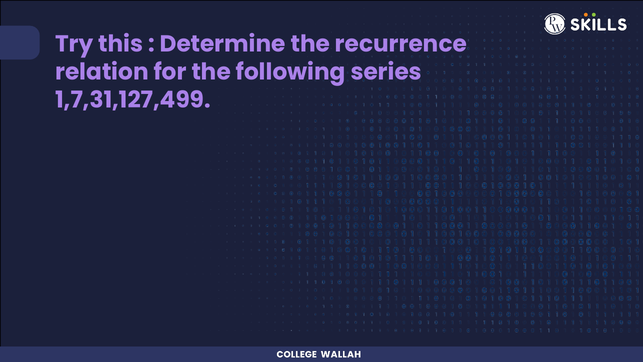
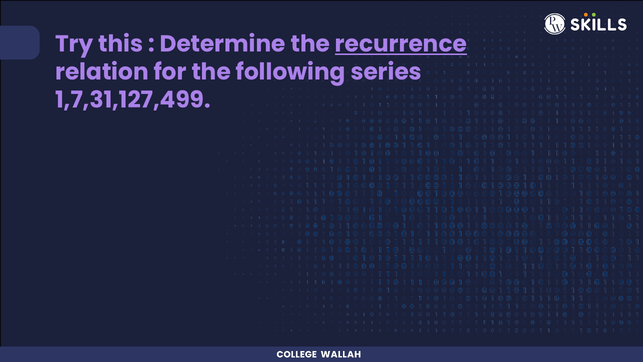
recurrence underline: none -> present
